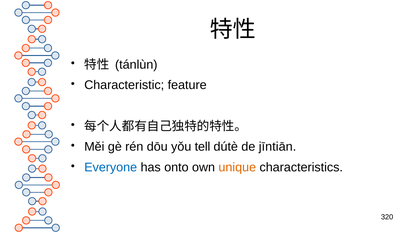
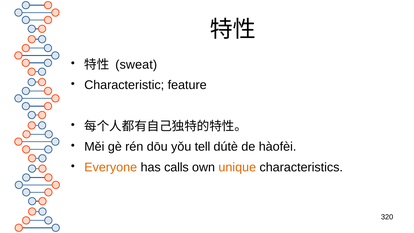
tánlùn: tánlùn -> sweat
jīntiān: jīntiān -> hàofèi
Everyone colour: blue -> orange
onto: onto -> calls
